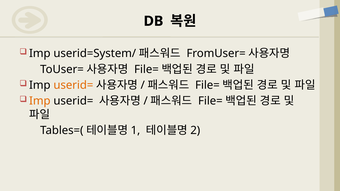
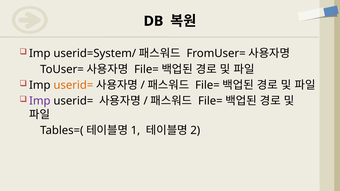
Imp at (40, 101) colour: orange -> purple
